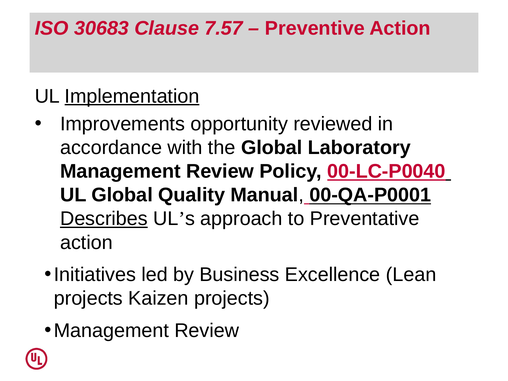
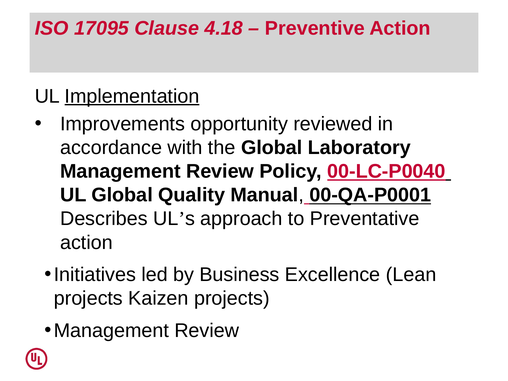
30683: 30683 -> 17095
7.57: 7.57 -> 4.18
Describes underline: present -> none
